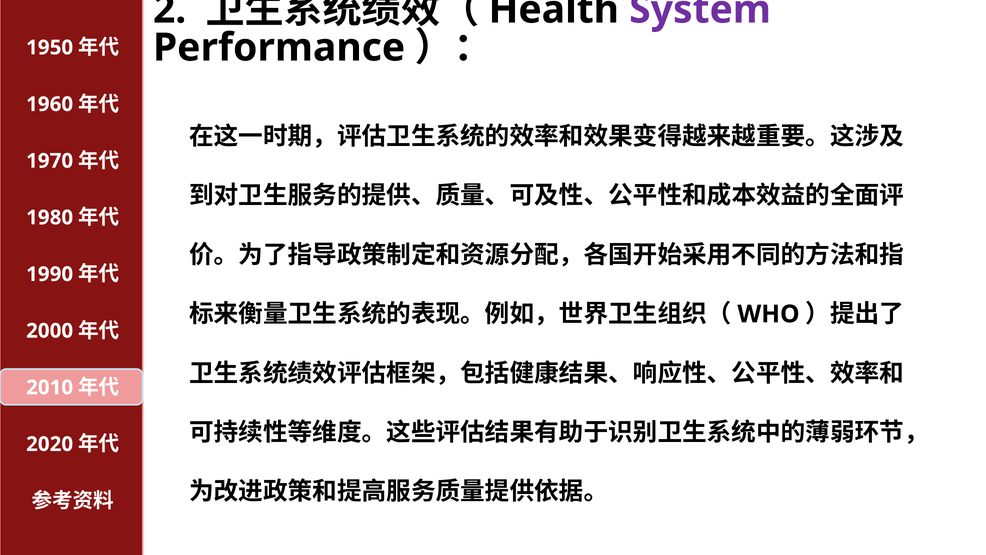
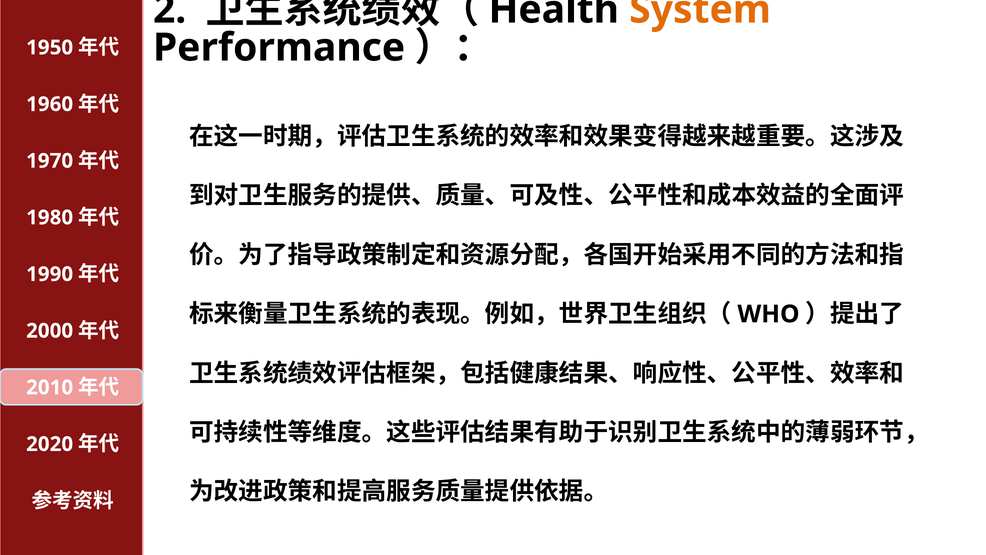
System colour: purple -> orange
